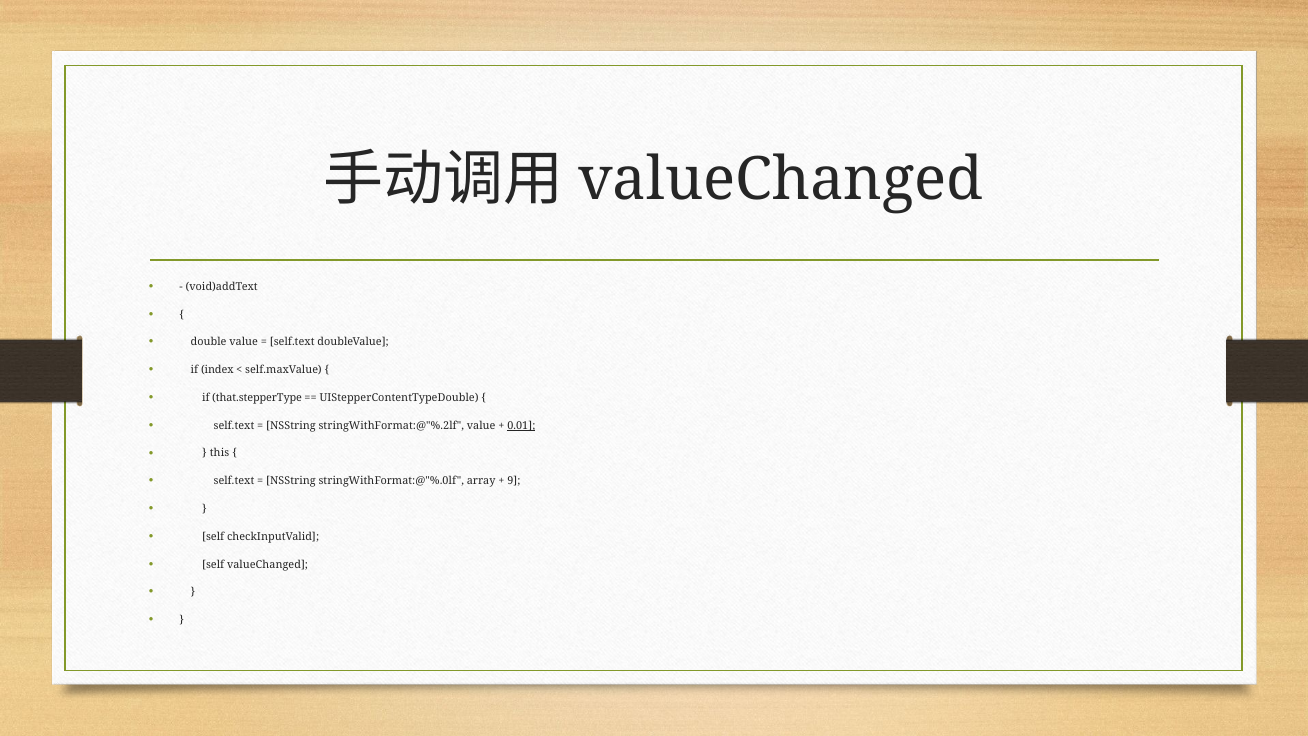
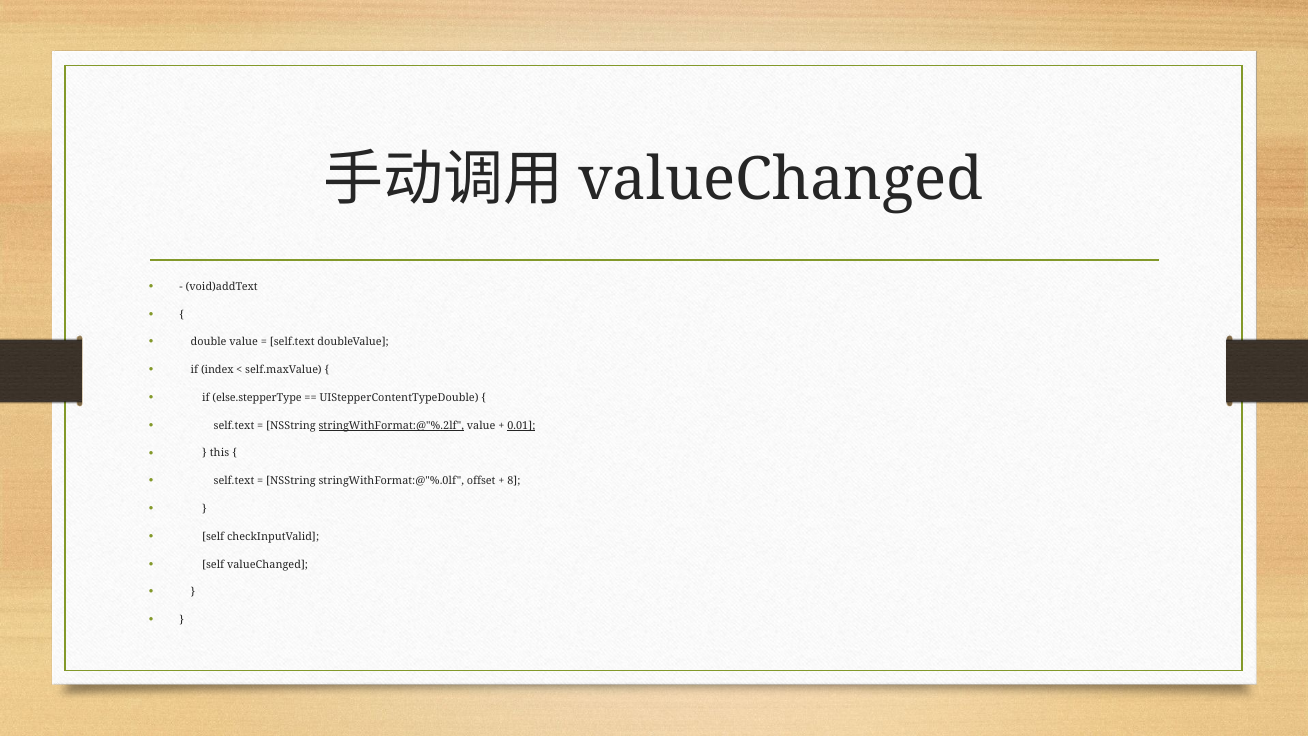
that.stepperType: that.stepperType -> else.stepperType
stringWithFormat:@"%.2lf underline: none -> present
array: array -> offset
9: 9 -> 8
